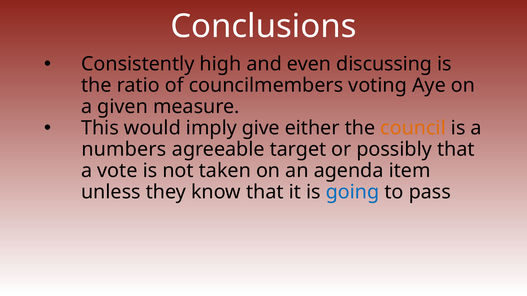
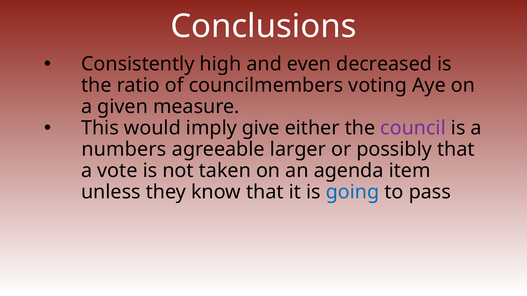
discussing: discussing -> decreased
council colour: orange -> purple
target: target -> larger
